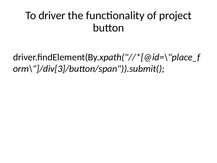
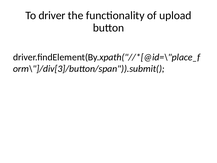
project: project -> upload
